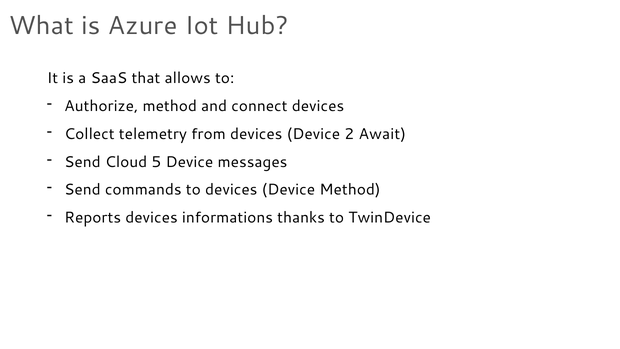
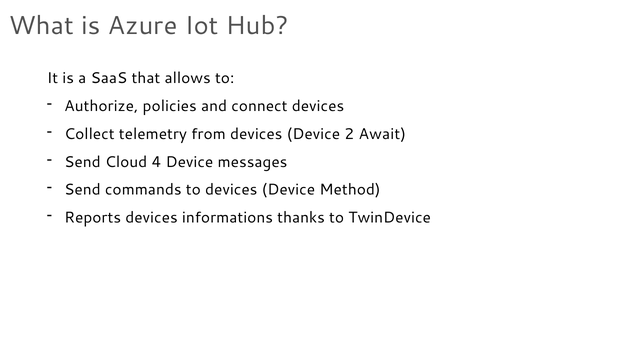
Authorize method: method -> policies
5: 5 -> 4
